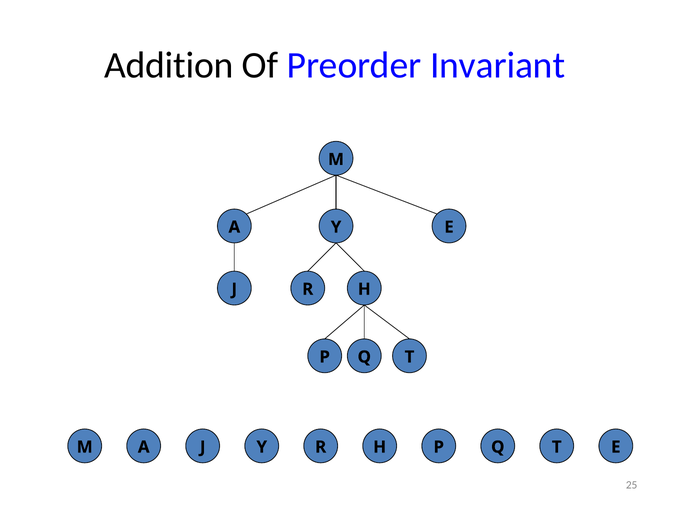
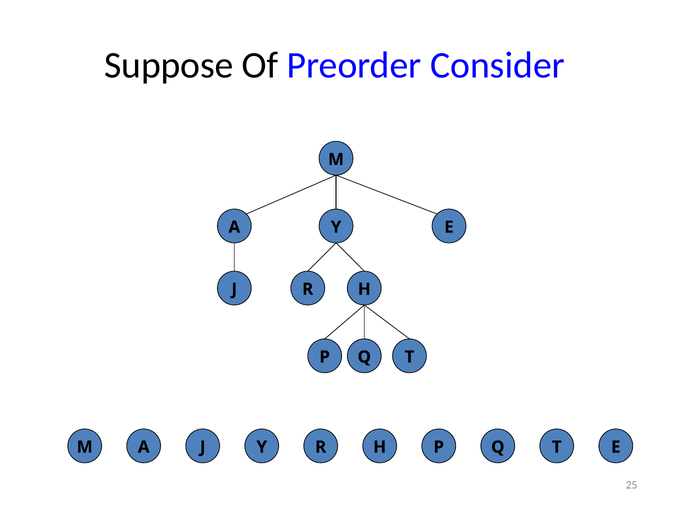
Addition: Addition -> Suppose
Invariant: Invariant -> Consider
